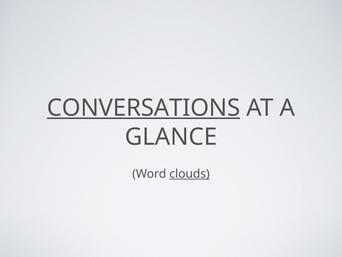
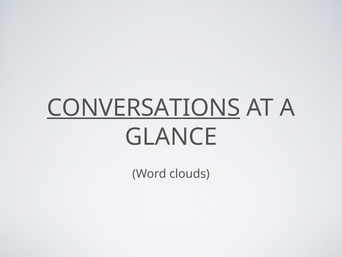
clouds underline: present -> none
